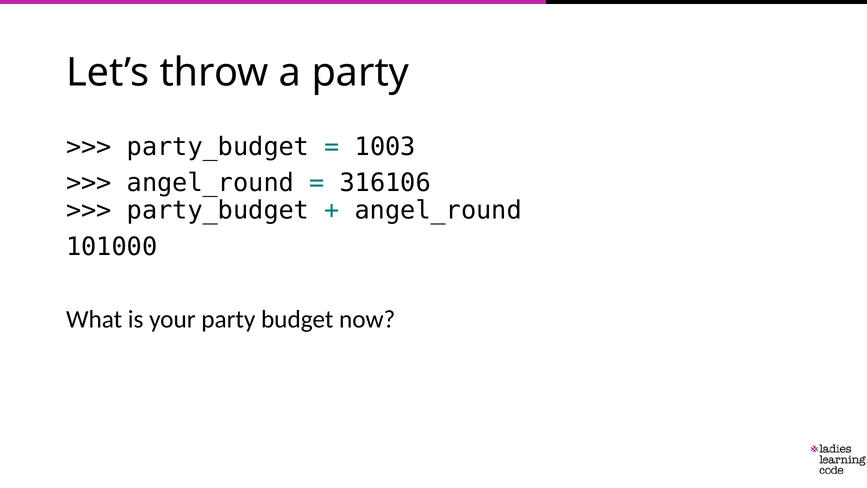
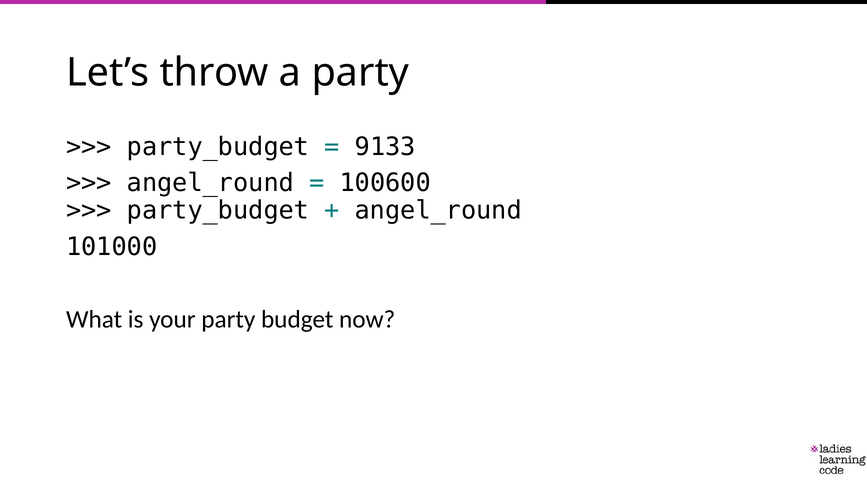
1003: 1003 -> 9133
316106: 316106 -> 100600
